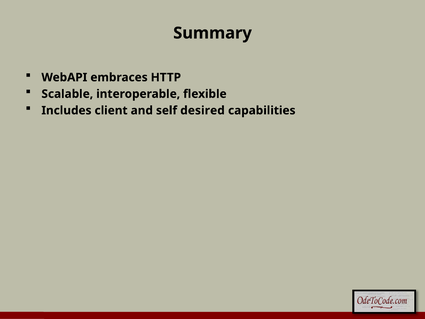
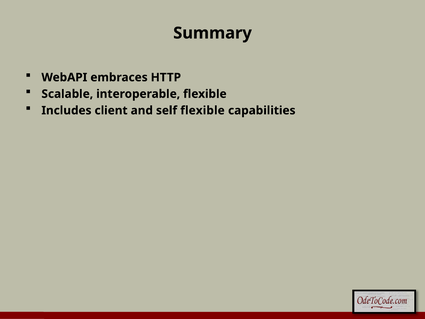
self desired: desired -> flexible
